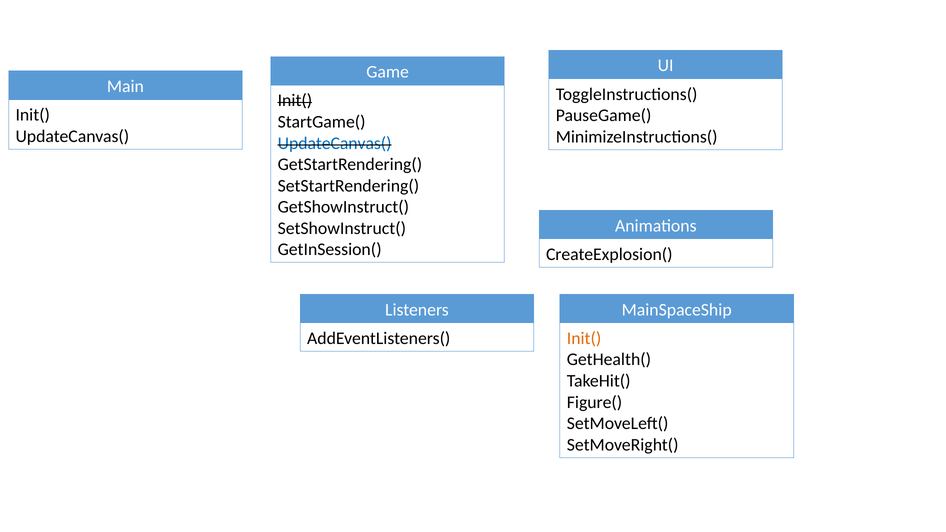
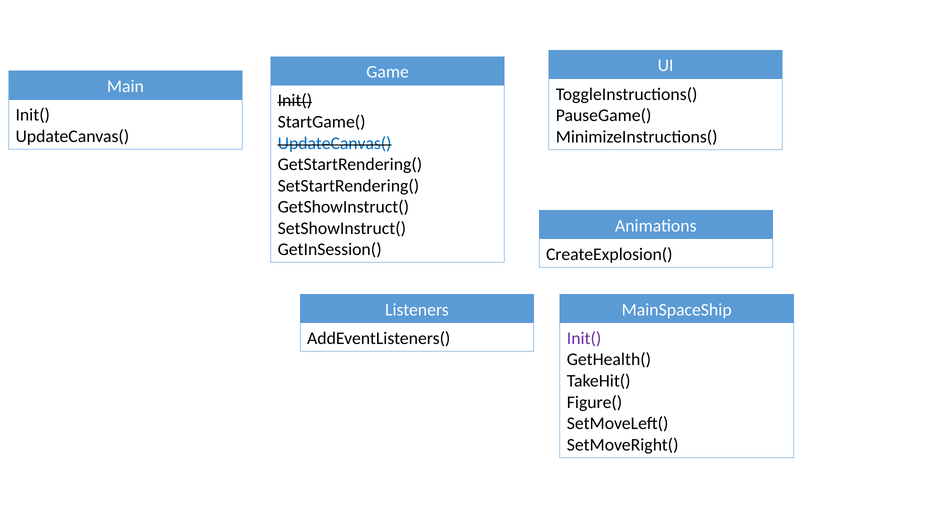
Init( at (584, 338) colour: orange -> purple
